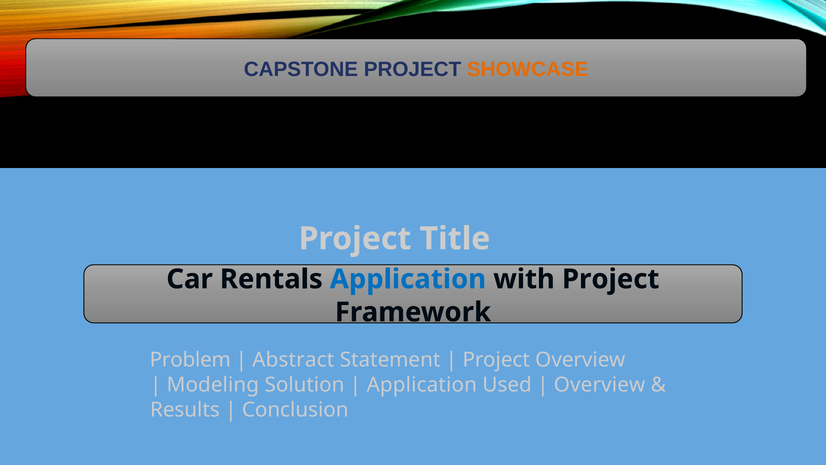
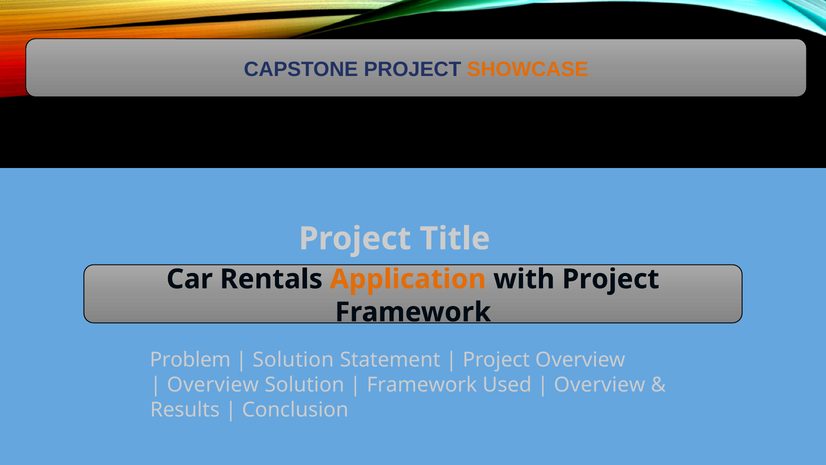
Application at (408, 279) colour: blue -> orange
Abstract at (293, 360): Abstract -> Solution
Modeling at (213, 385): Modeling -> Overview
Application at (422, 385): Application -> Framework
